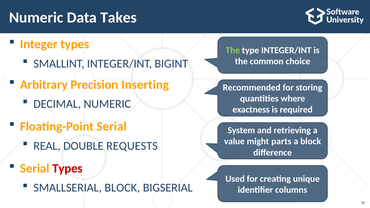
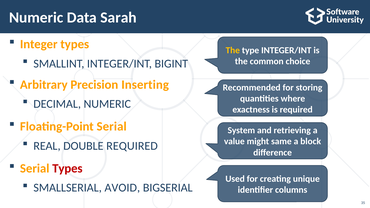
Takes: Takes -> Sarah
The at (233, 50) colour: light green -> yellow
parts: parts -> same
DOUBLE REQUESTS: REQUESTS -> REQUIRED
SMALLSERIAL BLOCK: BLOCK -> AVOID
